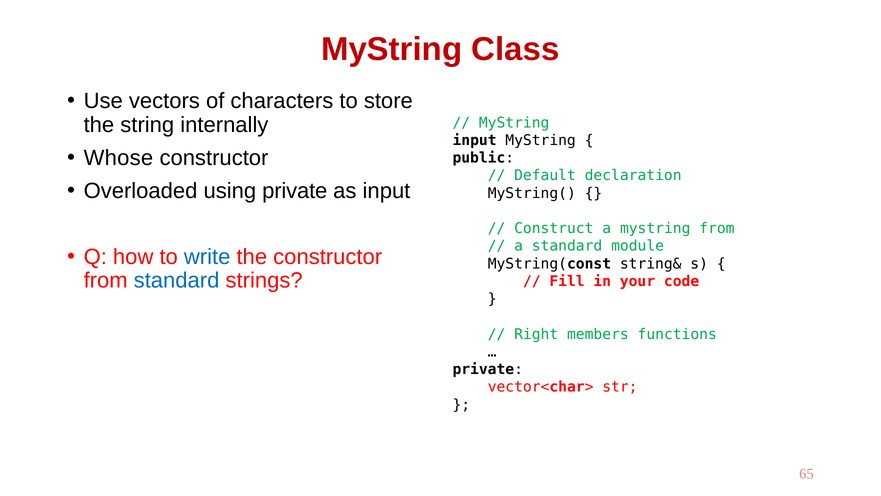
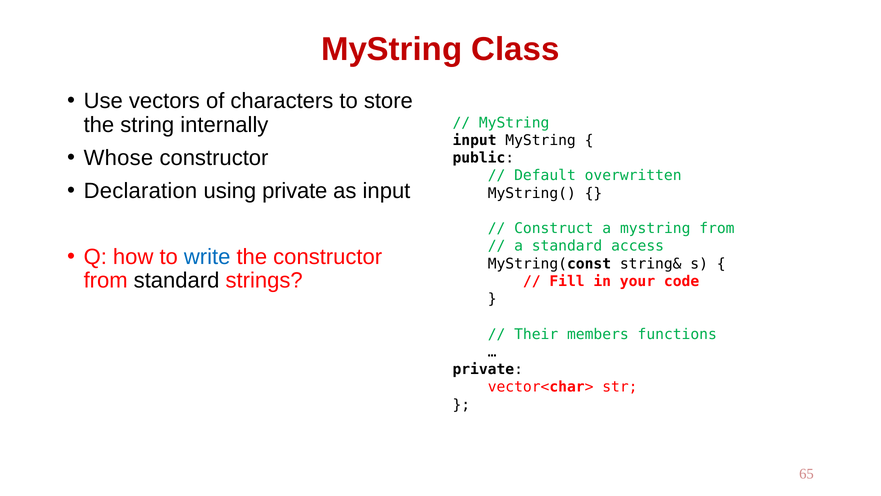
declaration: declaration -> overwritten
Overloaded: Overloaded -> Declaration
module: module -> access
standard at (177, 280) colour: blue -> black
Right: Right -> Their
